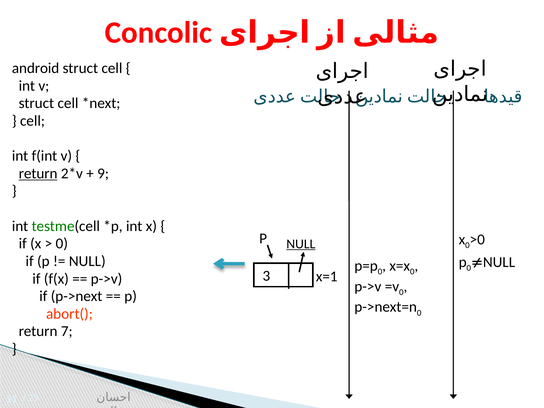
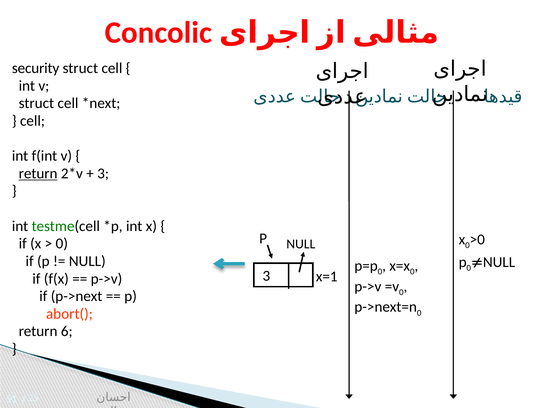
android: android -> security
9 at (103, 173): 9 -> 3
NULL underline: present -> none
7: 7 -> 6
